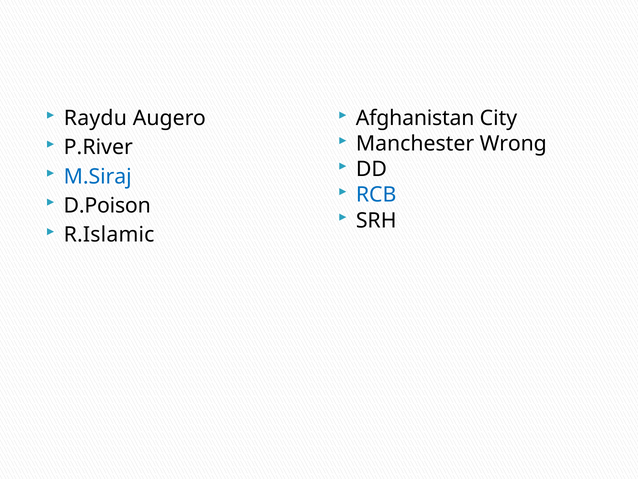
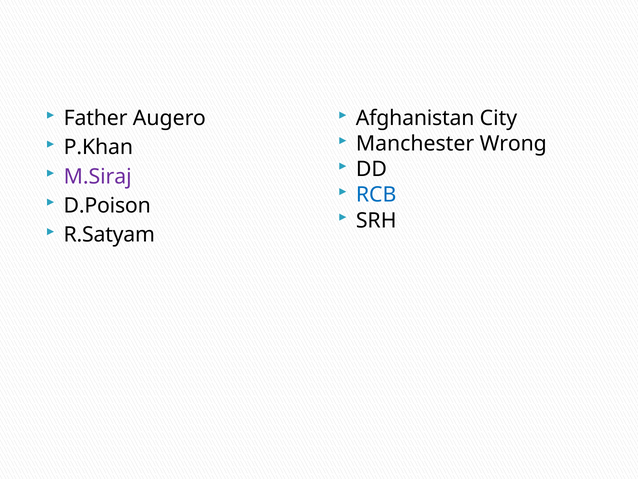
Raydu: Raydu -> Father
P.River: P.River -> P.Khan
M.Siraj colour: blue -> purple
R.Islamic: R.Islamic -> R.Satyam
